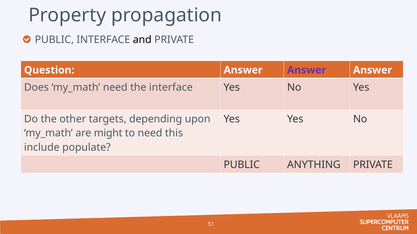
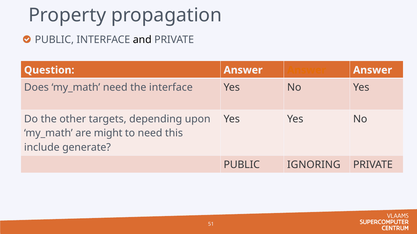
Answer at (307, 70) colour: purple -> orange
populate: populate -> generate
ANYTHING: ANYTHING -> IGNORING
